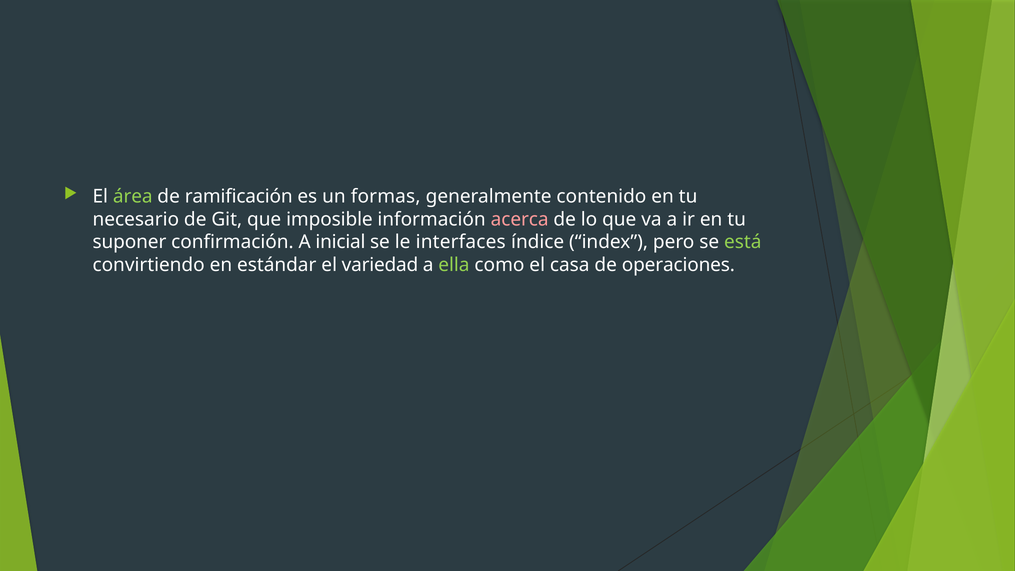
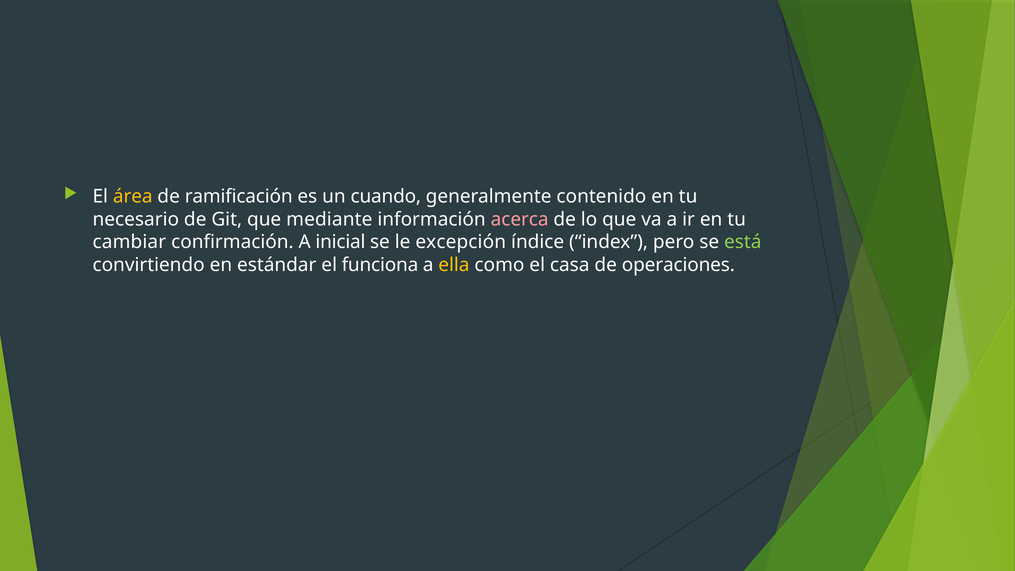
área colour: light green -> yellow
formas: formas -> cuando
imposible: imposible -> mediante
suponer: suponer -> cambiar
interfaces: interfaces -> excepción
variedad: variedad -> funciona
ella colour: light green -> yellow
